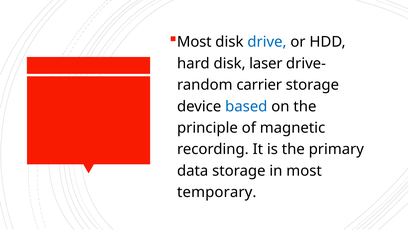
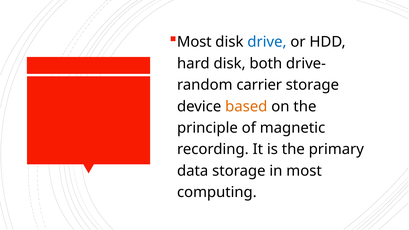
laser: laser -> both
based colour: blue -> orange
temporary: temporary -> computing
